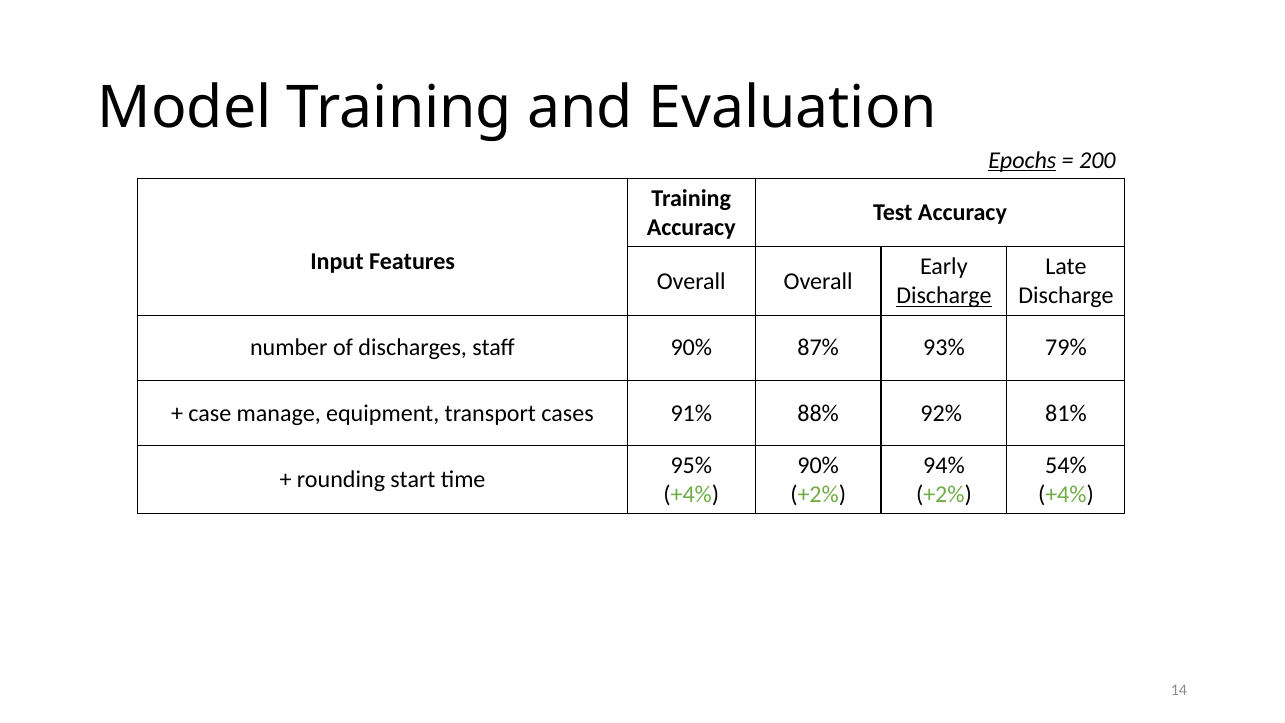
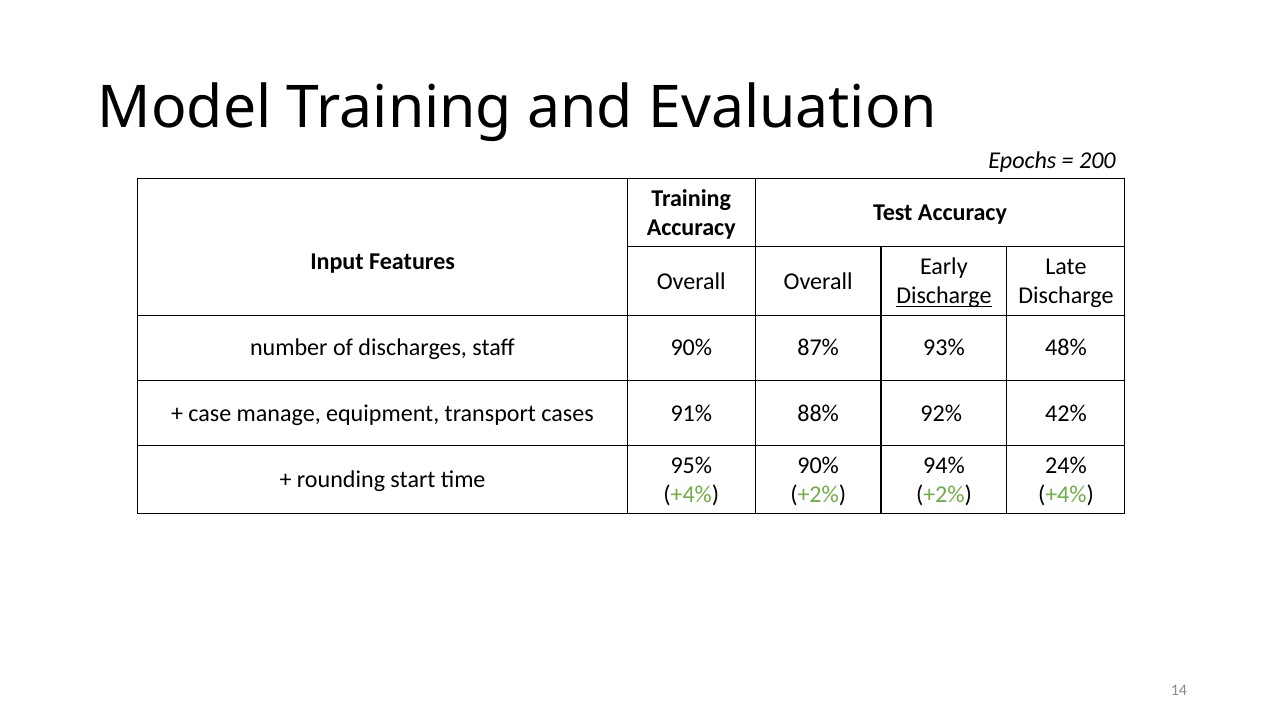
Epochs underline: present -> none
79%: 79% -> 48%
81%: 81% -> 42%
54%: 54% -> 24%
